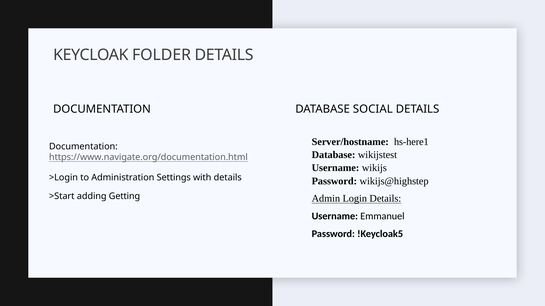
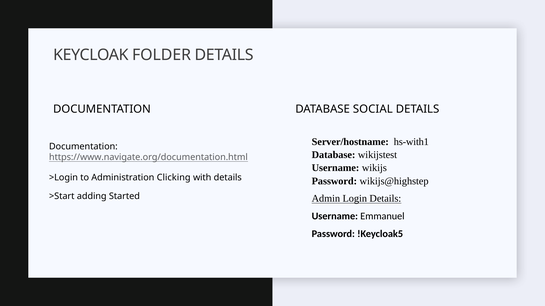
hs-here1: hs-here1 -> hs-with1
Settings: Settings -> Clicking
Getting: Getting -> Started
